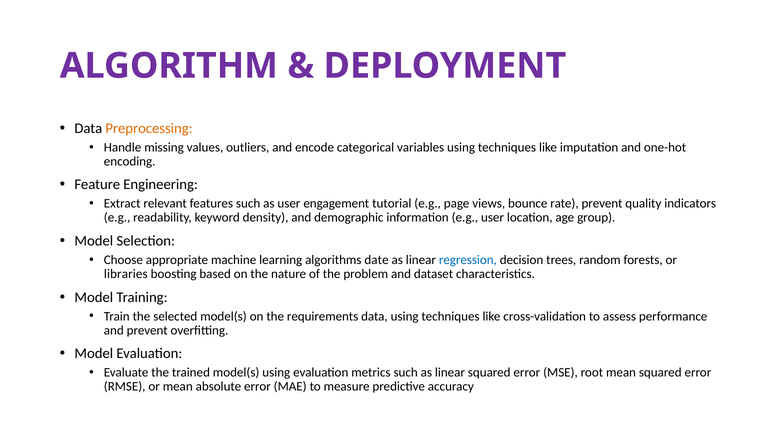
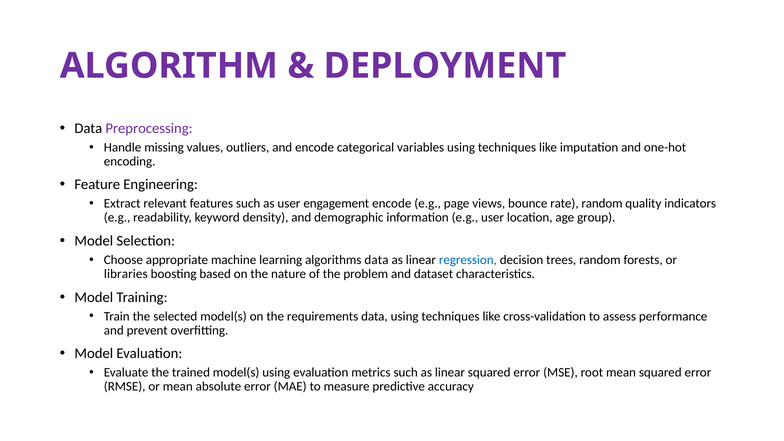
Preprocessing colour: orange -> purple
engagement tutorial: tutorial -> encode
rate prevent: prevent -> random
algorithms date: date -> data
